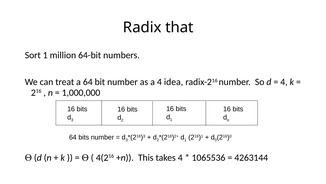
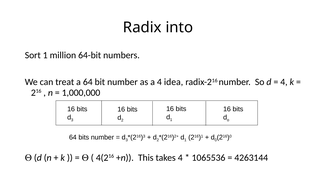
that: that -> into
